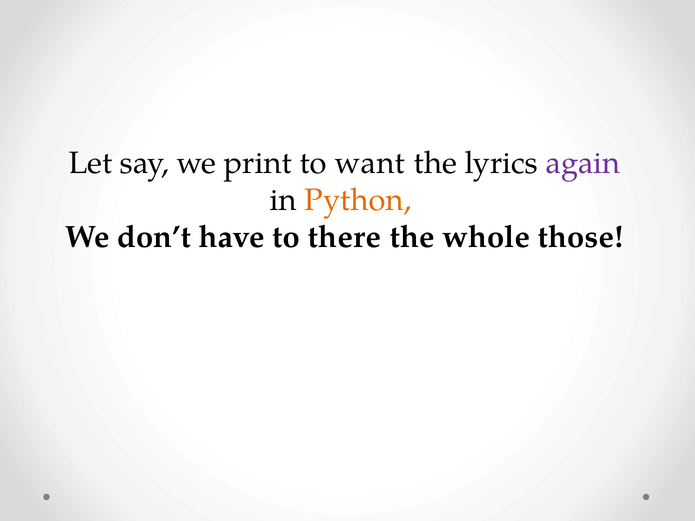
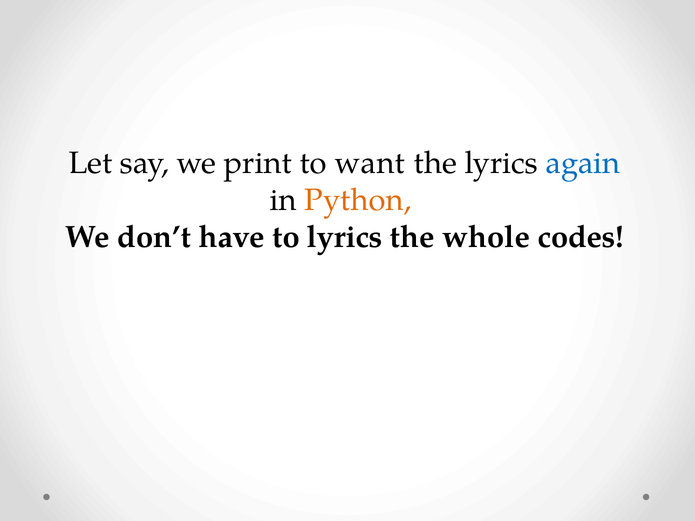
again colour: purple -> blue
to there: there -> lyrics
those: those -> codes
